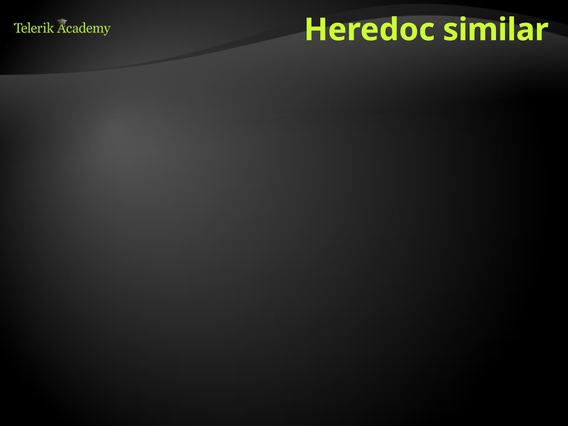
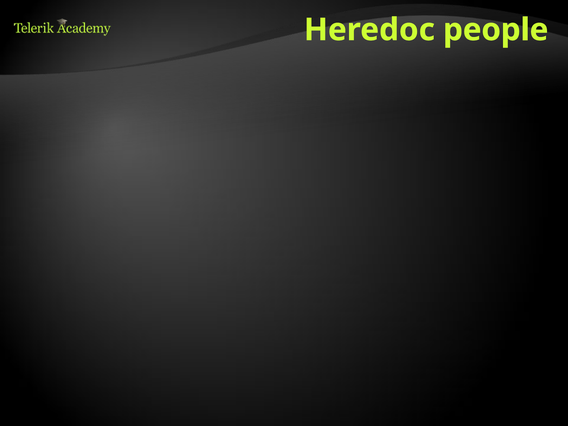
Heredoc similar: similar -> people
